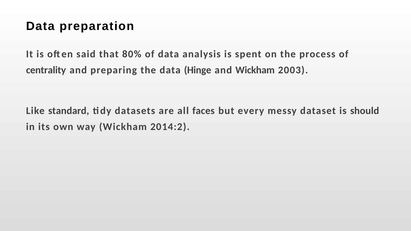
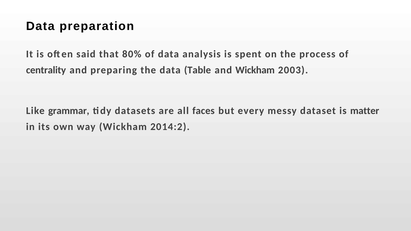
Hinge: Hinge -> Table
standard: standard -> grammar
should: should -> matter
